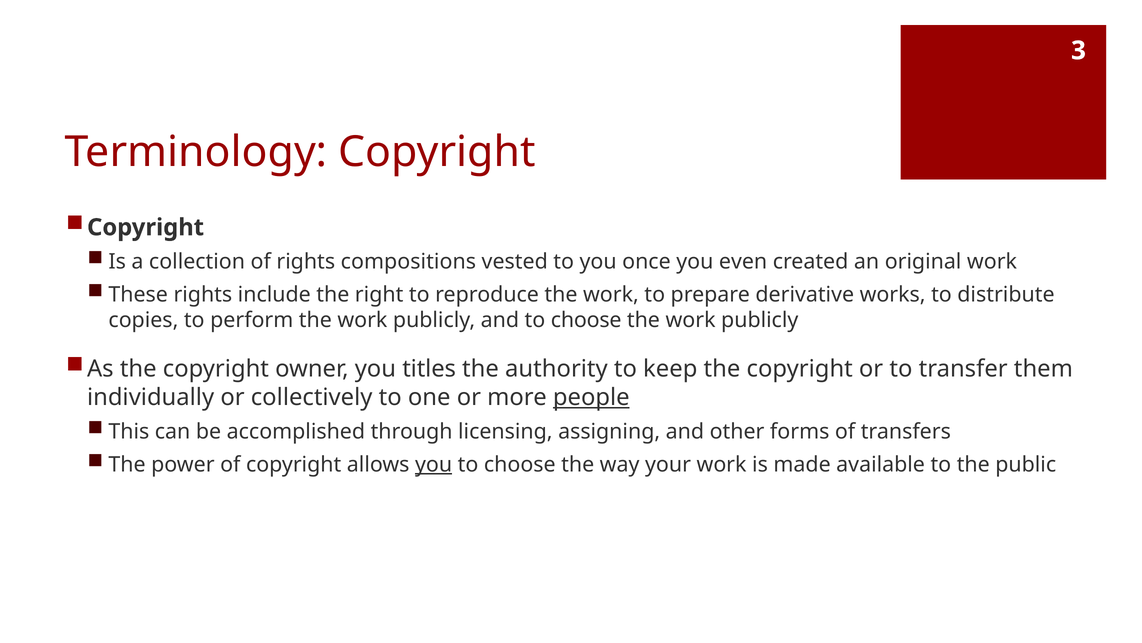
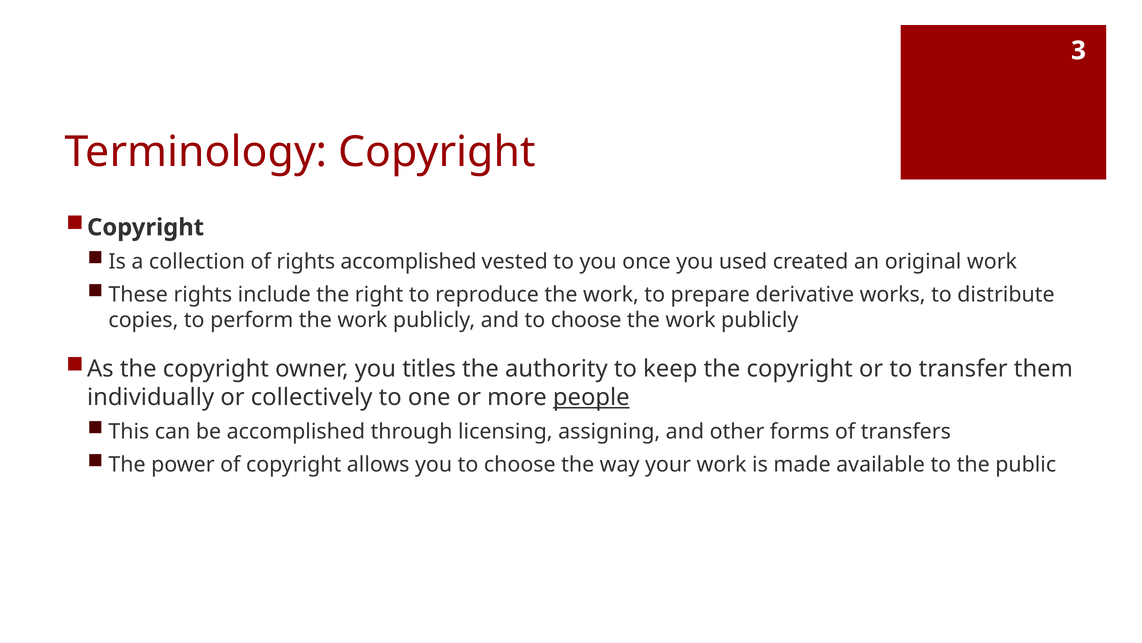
rights compositions: compositions -> accomplished
even: even -> used
you at (434, 464) underline: present -> none
